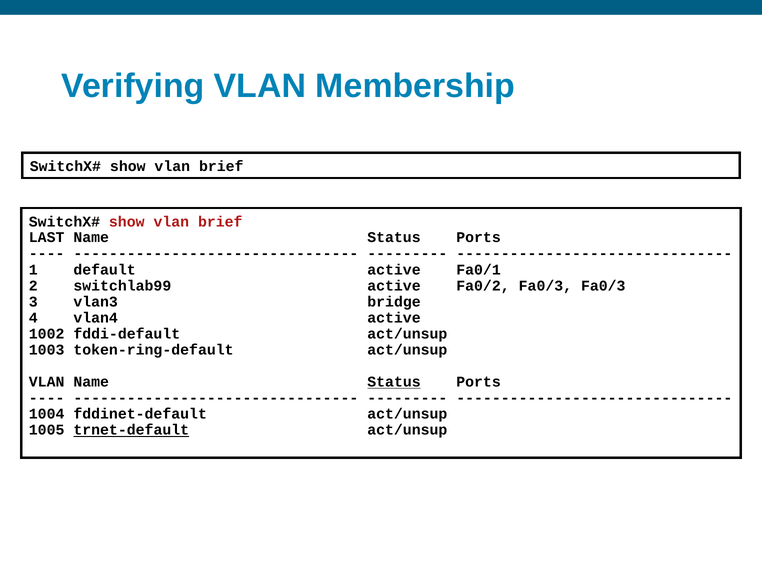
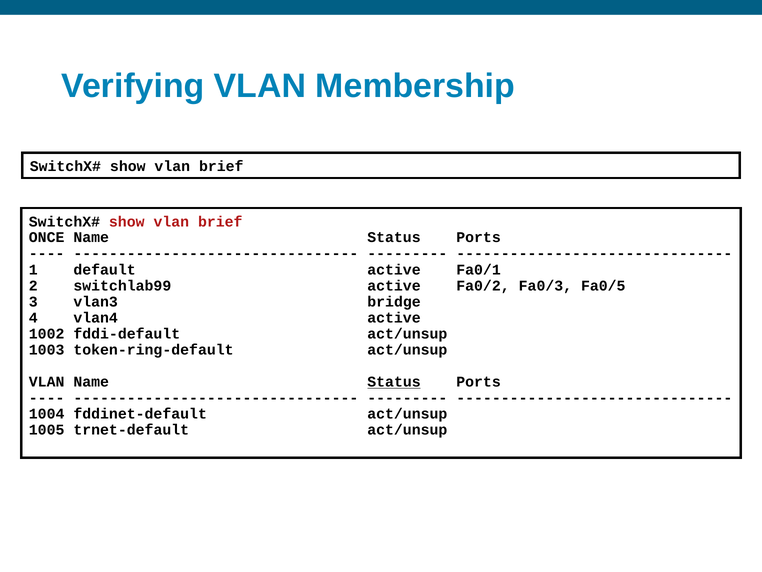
LAST: LAST -> ONCE
Fa0/3 Fa0/3: Fa0/3 -> Fa0/5
trnet-default underline: present -> none
